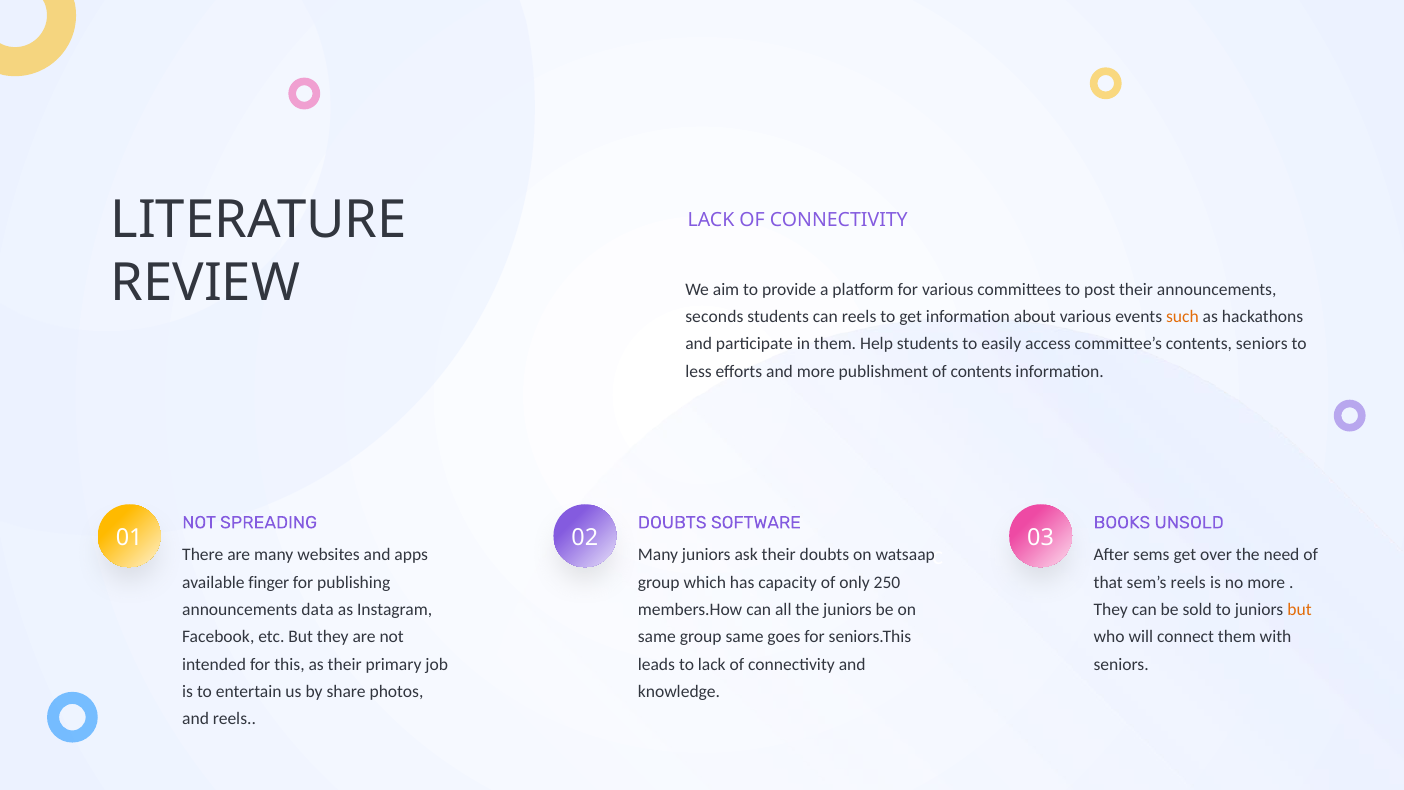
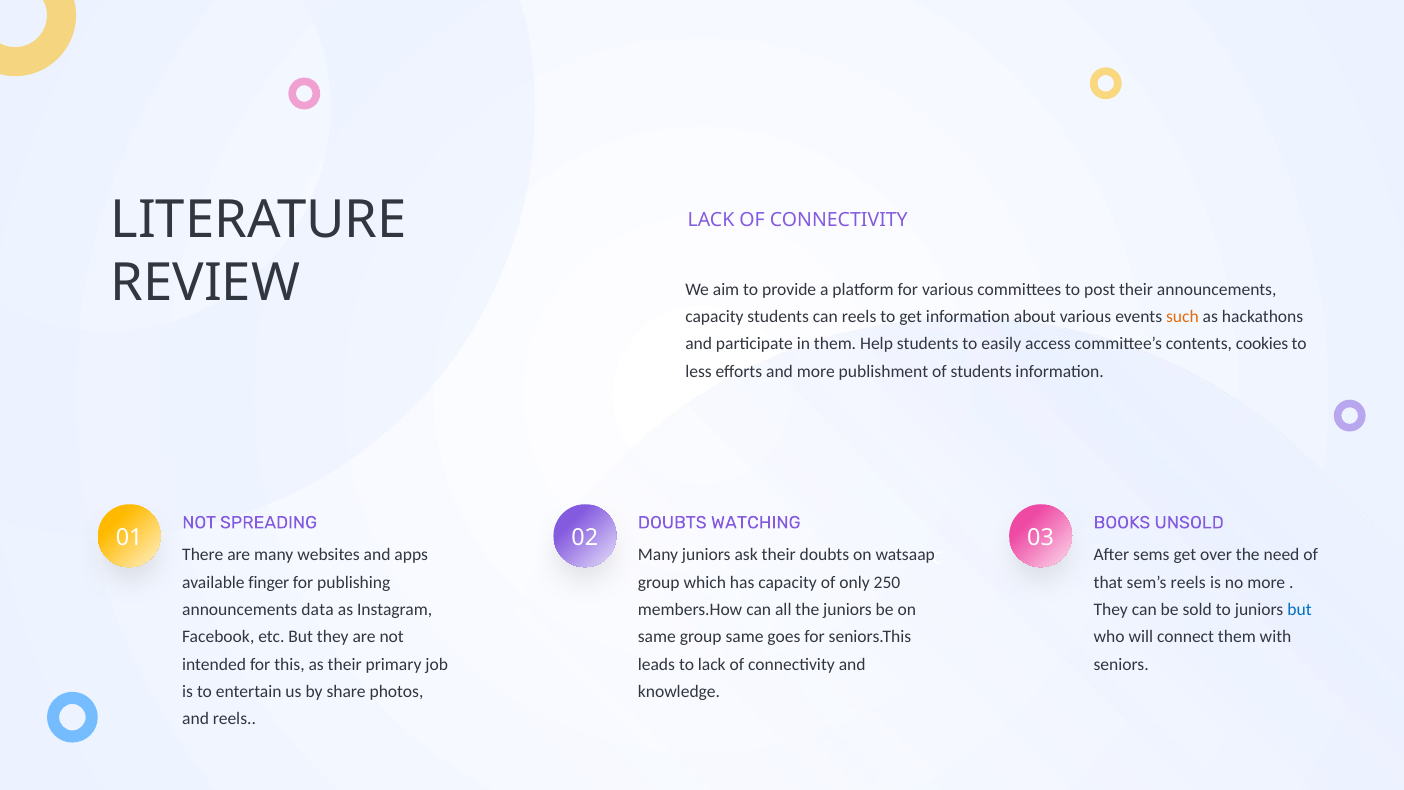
seconds at (714, 317): seconds -> capacity
contents seniors: seniors -> cookies
of contents: contents -> students
SOFTWARE: SOFTWARE -> WATCHING
but at (1299, 609) colour: orange -> blue
